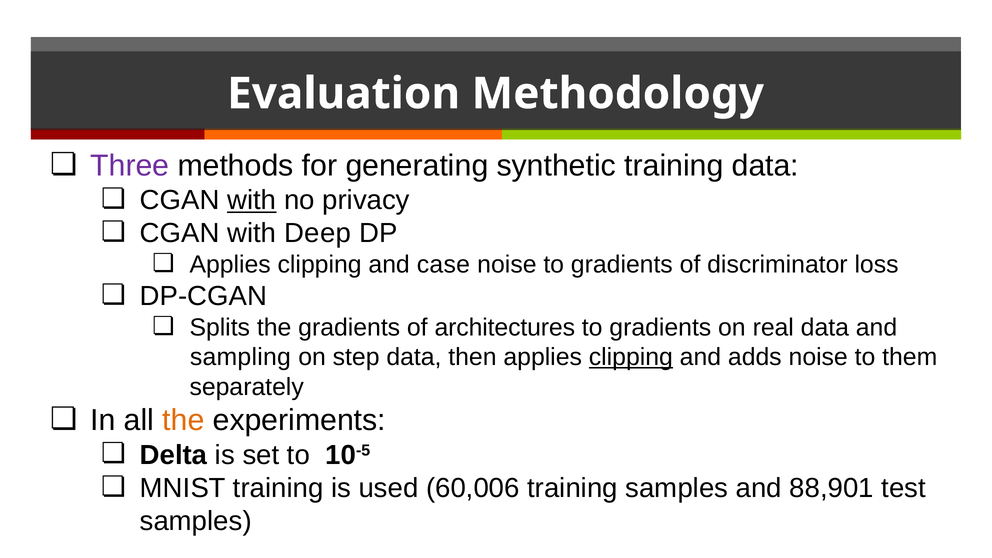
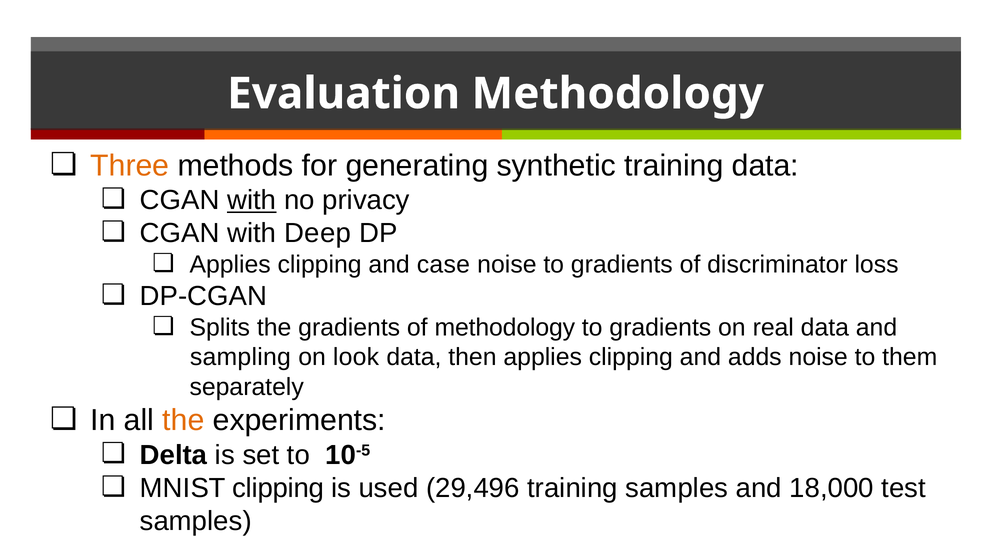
Three colour: purple -> orange
of architectures: architectures -> methodology
step: step -> look
clipping at (631, 357) underline: present -> none
MNIST training: training -> clipping
60,006: 60,006 -> 29,496
88,901: 88,901 -> 18,000
